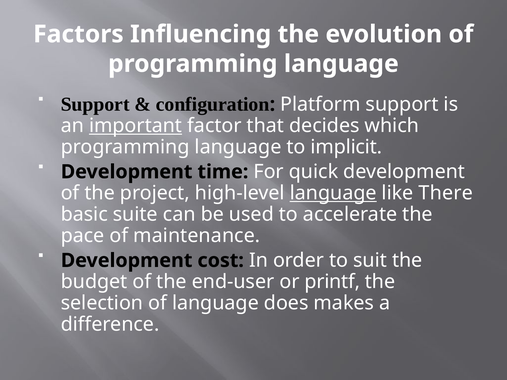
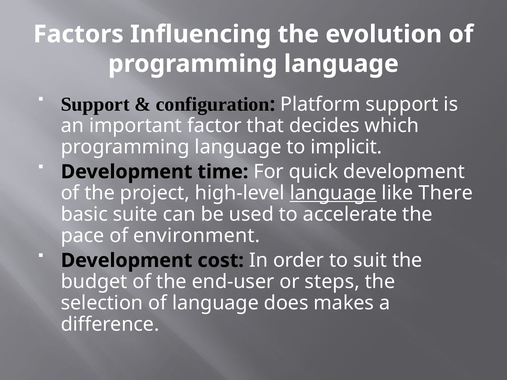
important underline: present -> none
maintenance: maintenance -> environment
printf: printf -> steps
